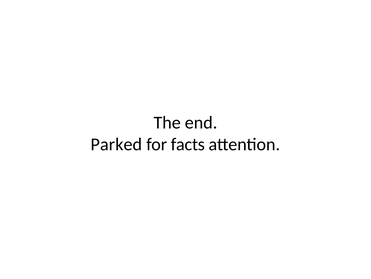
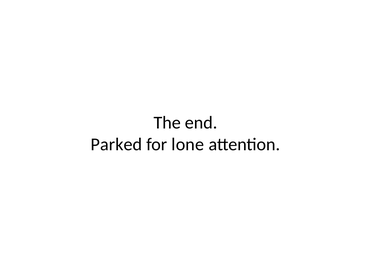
facts: facts -> lone
